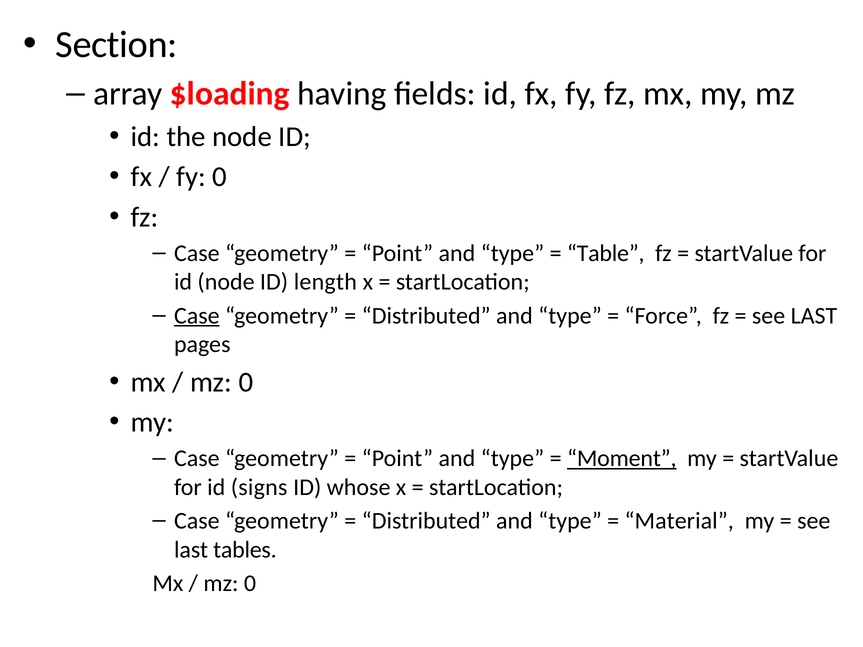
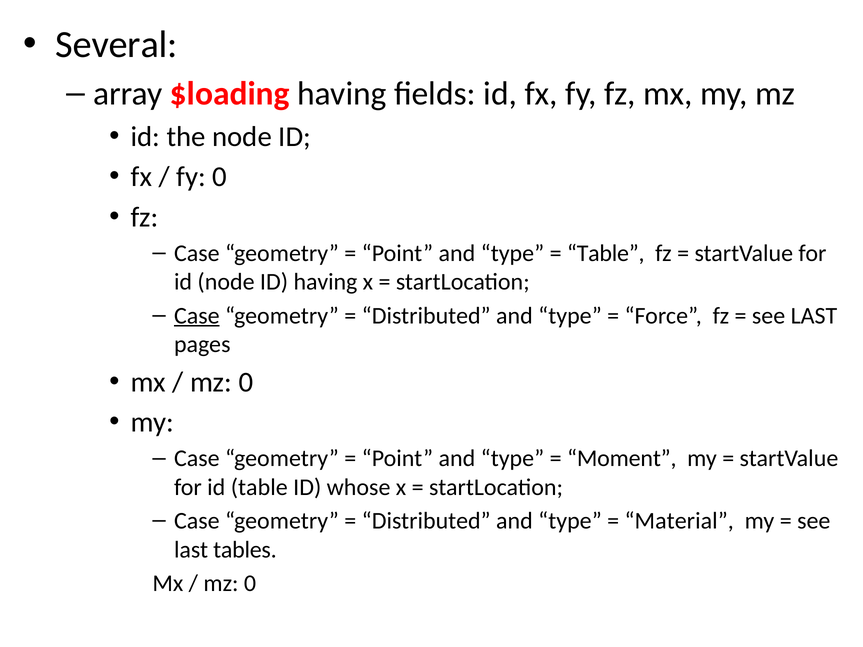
Section: Section -> Several
ID length: length -> having
Moment underline: present -> none
id signs: signs -> table
